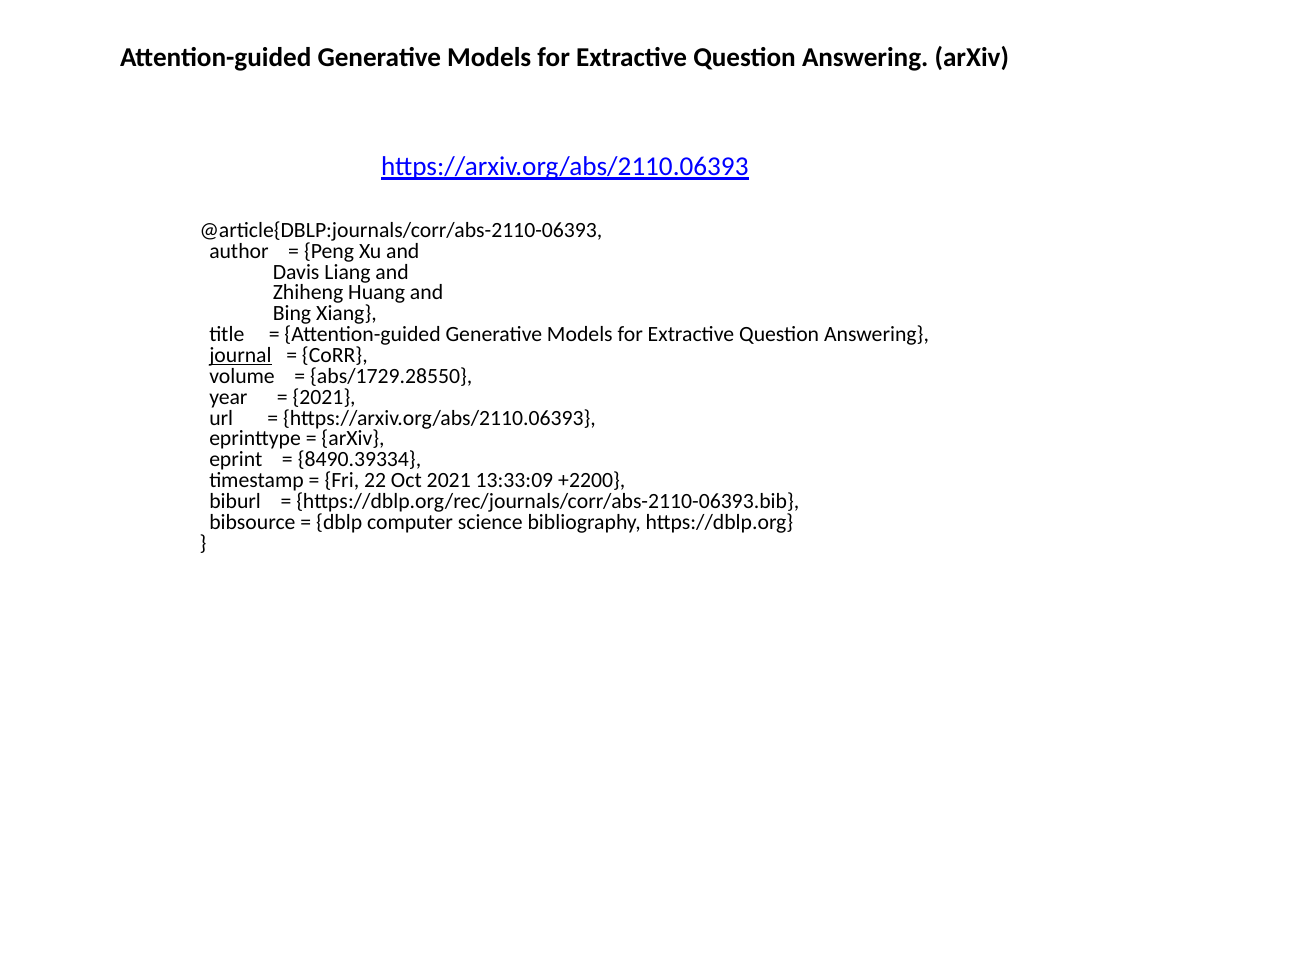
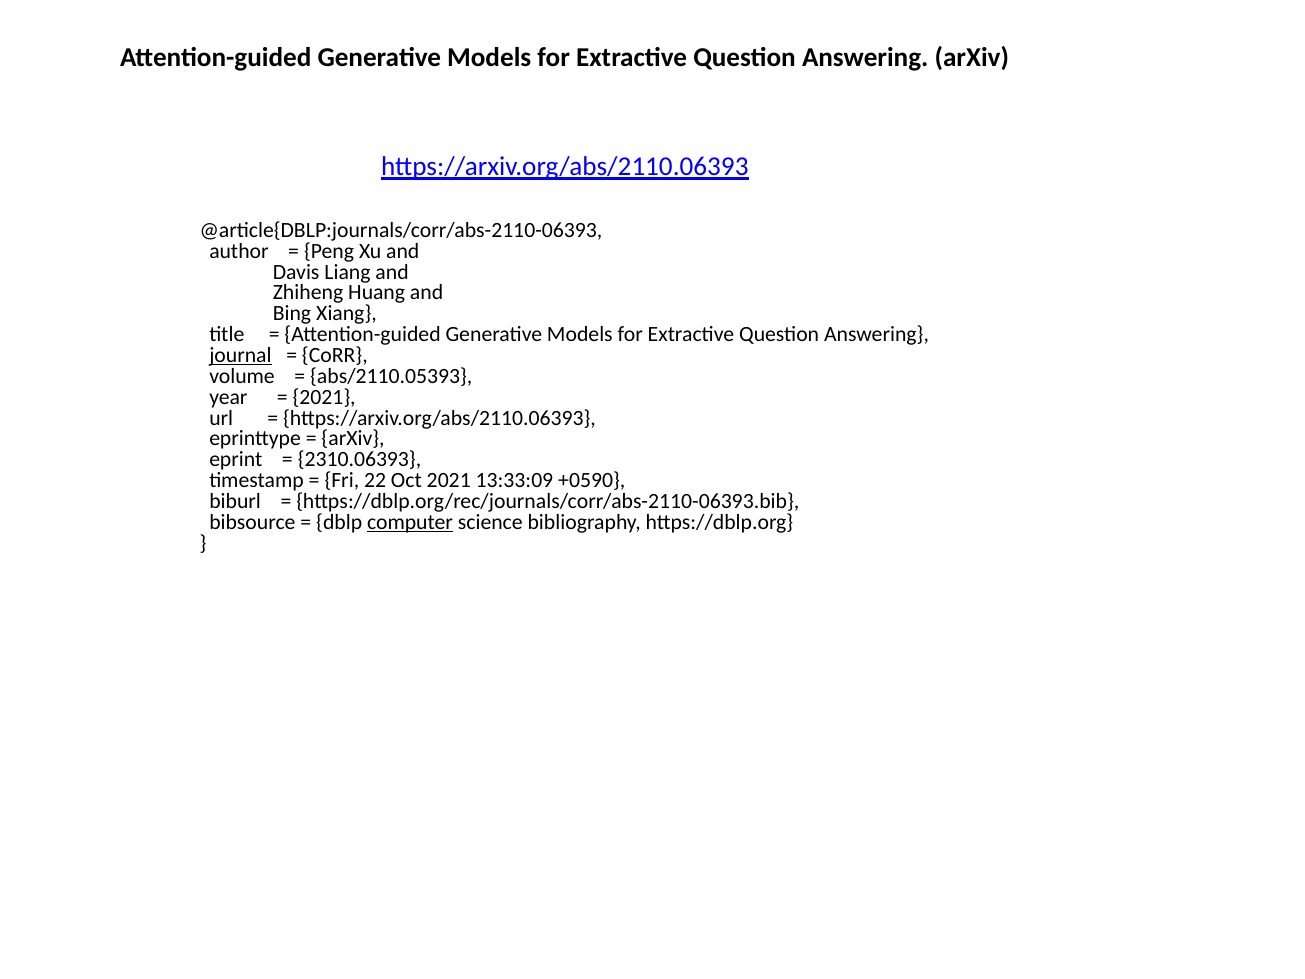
abs/1729.28550: abs/1729.28550 -> abs/2110.05393
8490.39334: 8490.39334 -> 2310.06393
+2200: +2200 -> +0590
computer underline: none -> present
